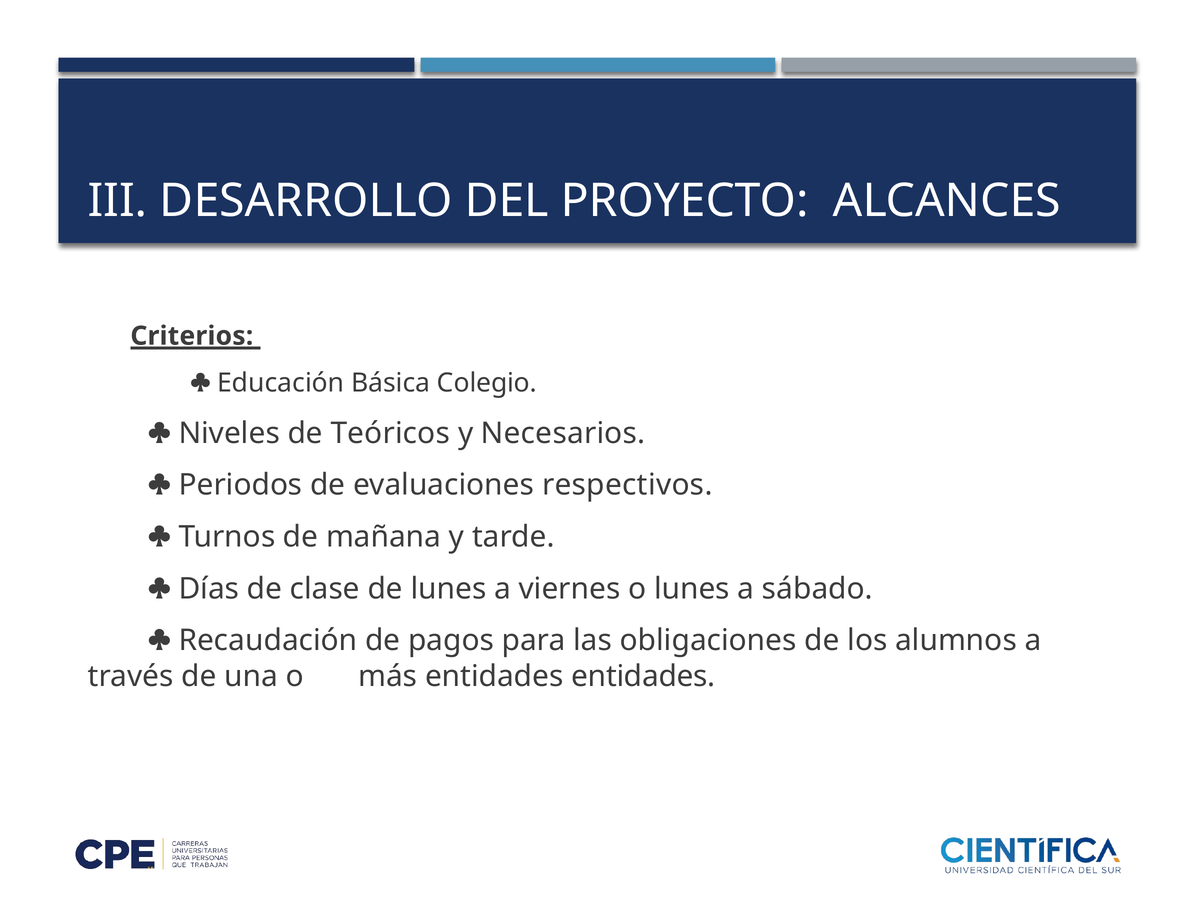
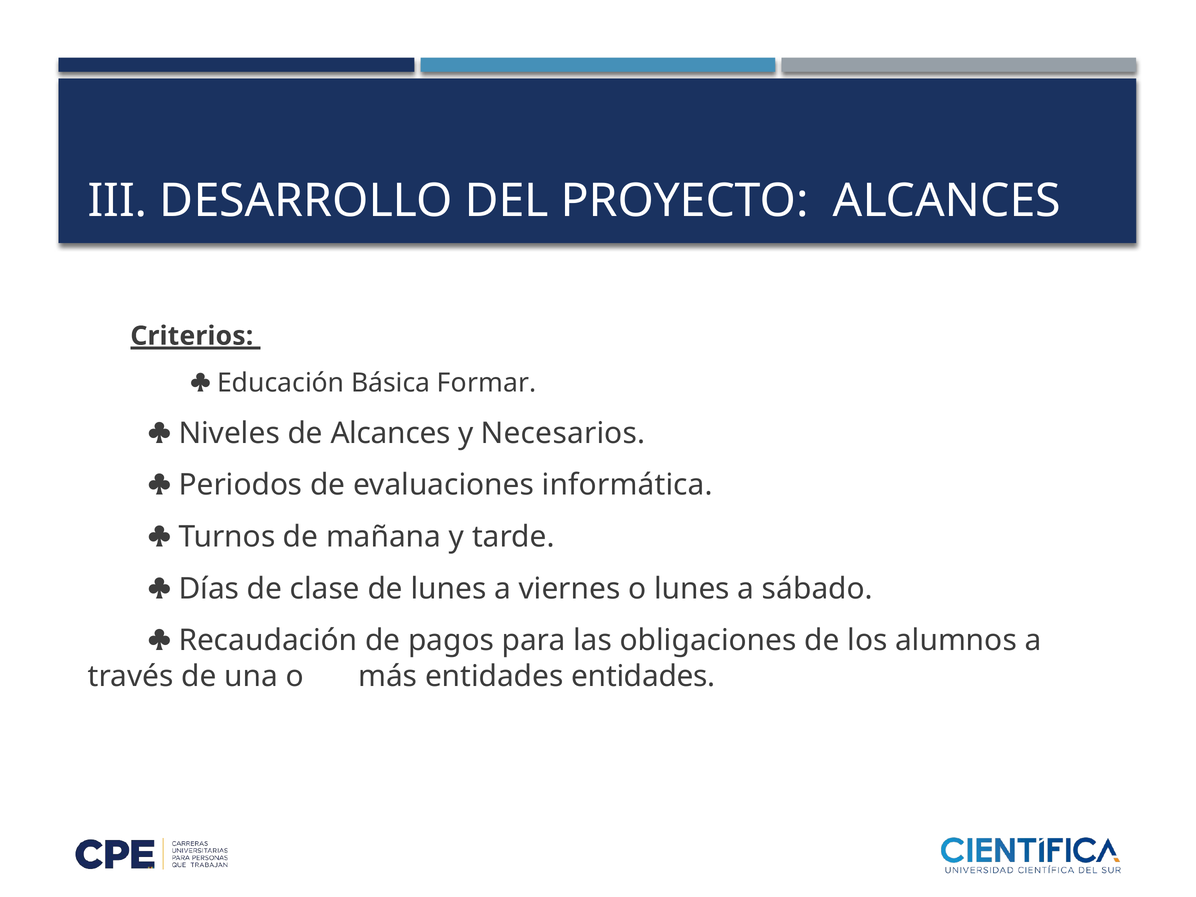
Colegio: Colegio -> Formar
de Teóricos: Teóricos -> Alcances
respectivos: respectivos -> informática
